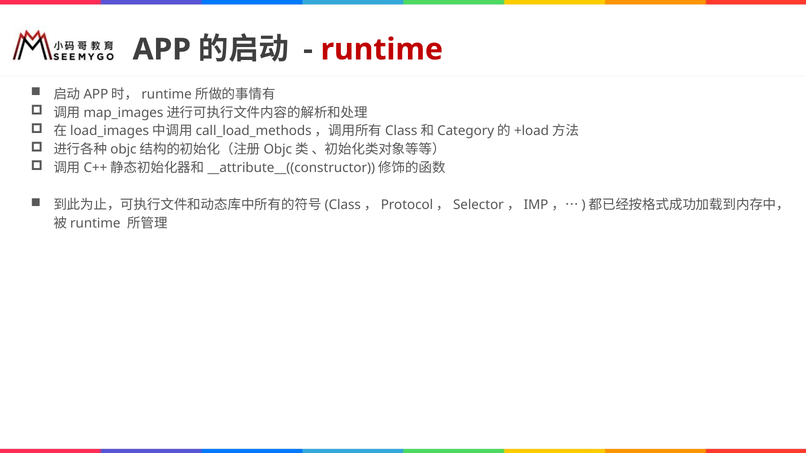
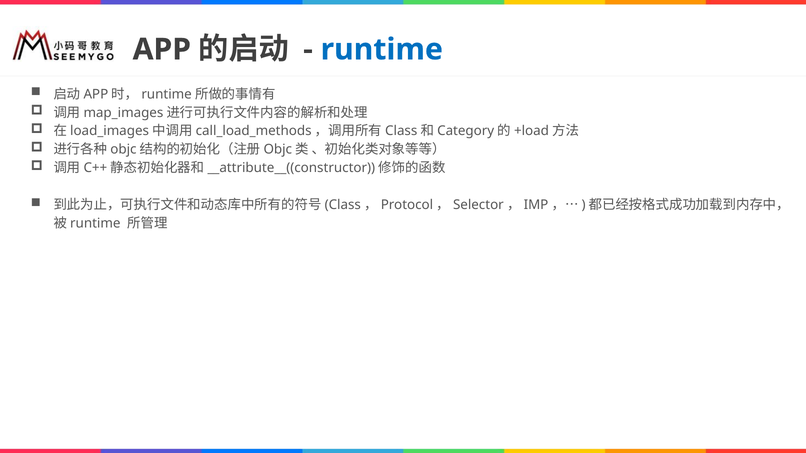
runtime colour: red -> blue
